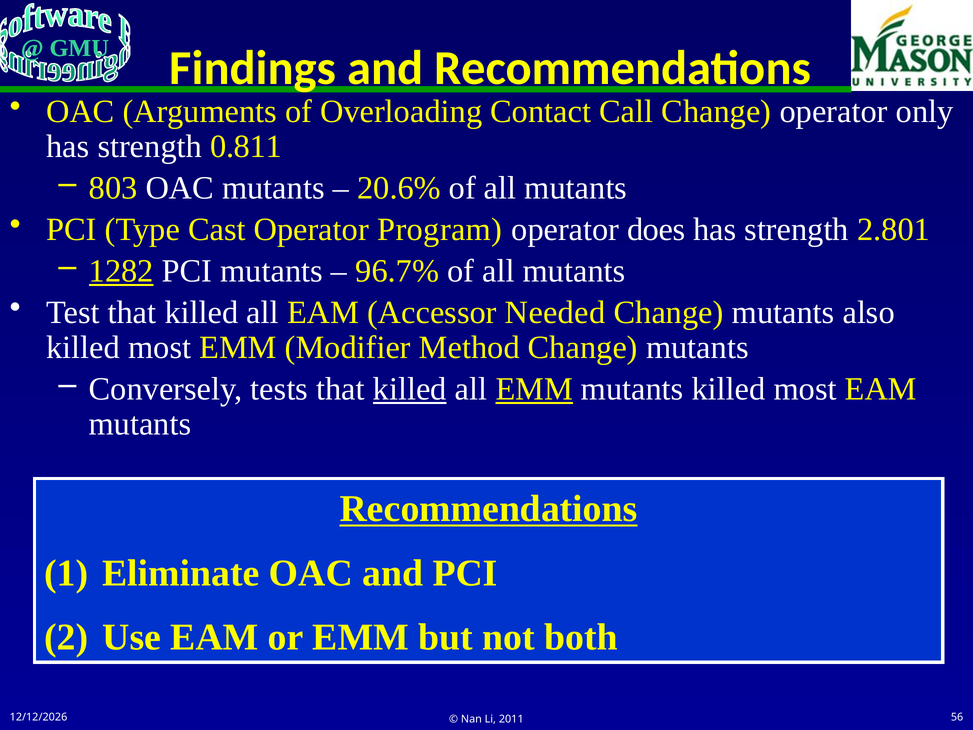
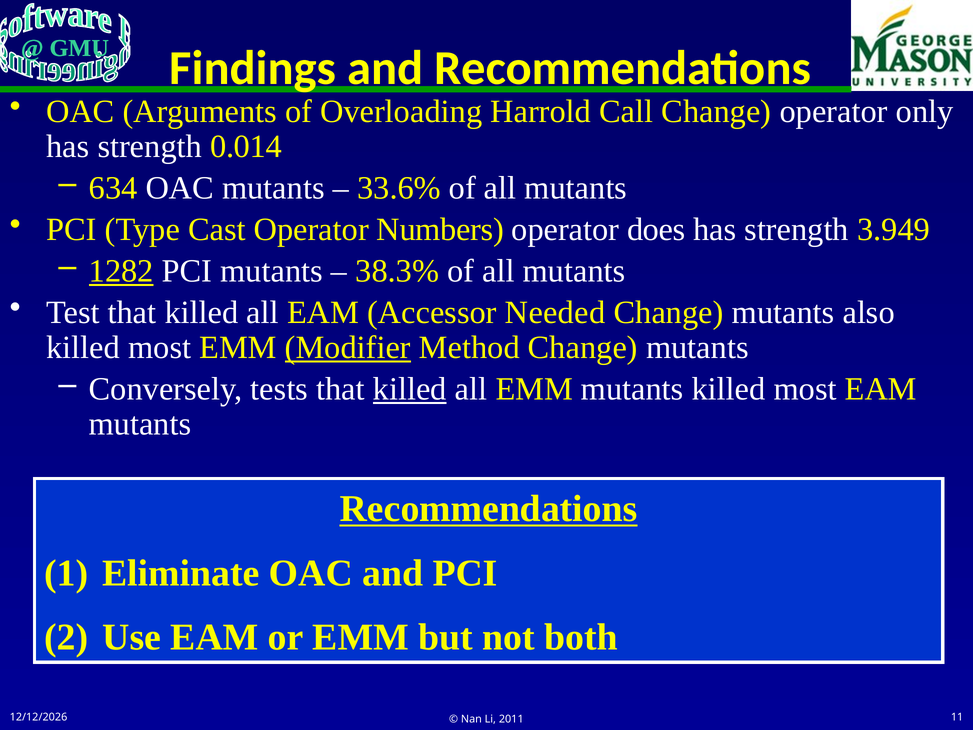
Contact: Contact -> Harrold
0.811: 0.811 -> 0.014
803: 803 -> 634
20.6%: 20.6% -> 33.6%
Program: Program -> Numbers
2.801: 2.801 -> 3.949
96.7%: 96.7% -> 38.3%
Modifier underline: none -> present
EMM at (534, 389) underline: present -> none
56: 56 -> 11
